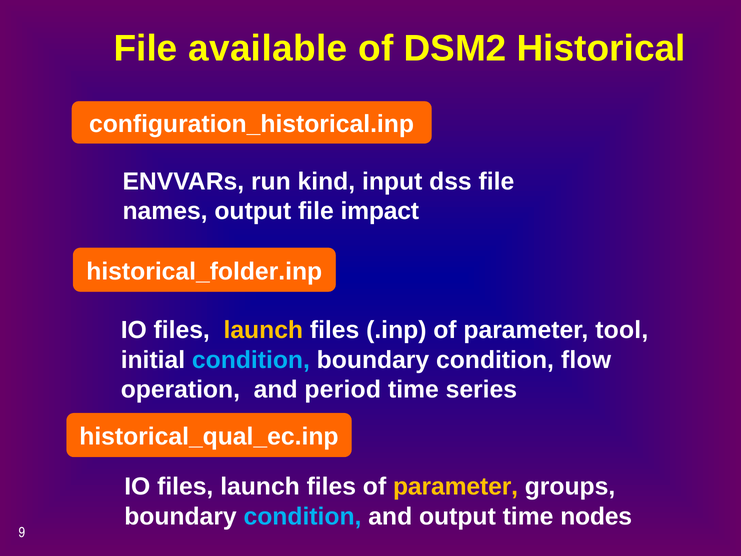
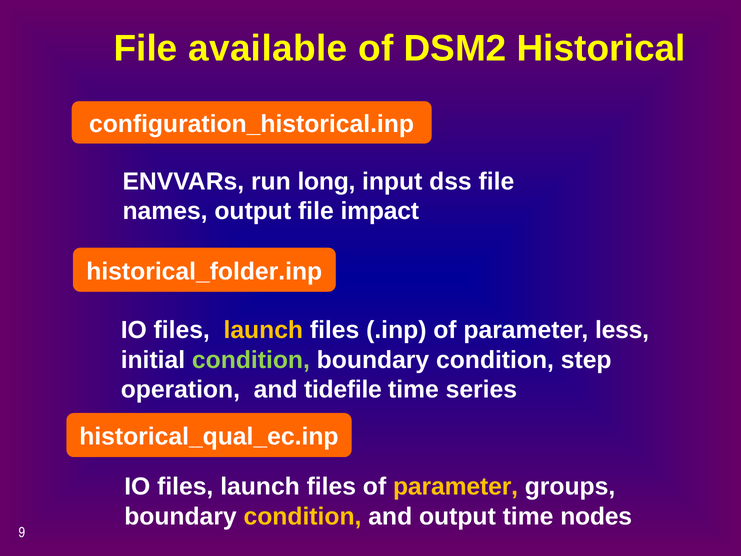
kind: kind -> long
tool: tool -> less
condition at (251, 360) colour: light blue -> light green
flow: flow -> step
period: period -> tidefile
condition at (302, 516) colour: light blue -> yellow
